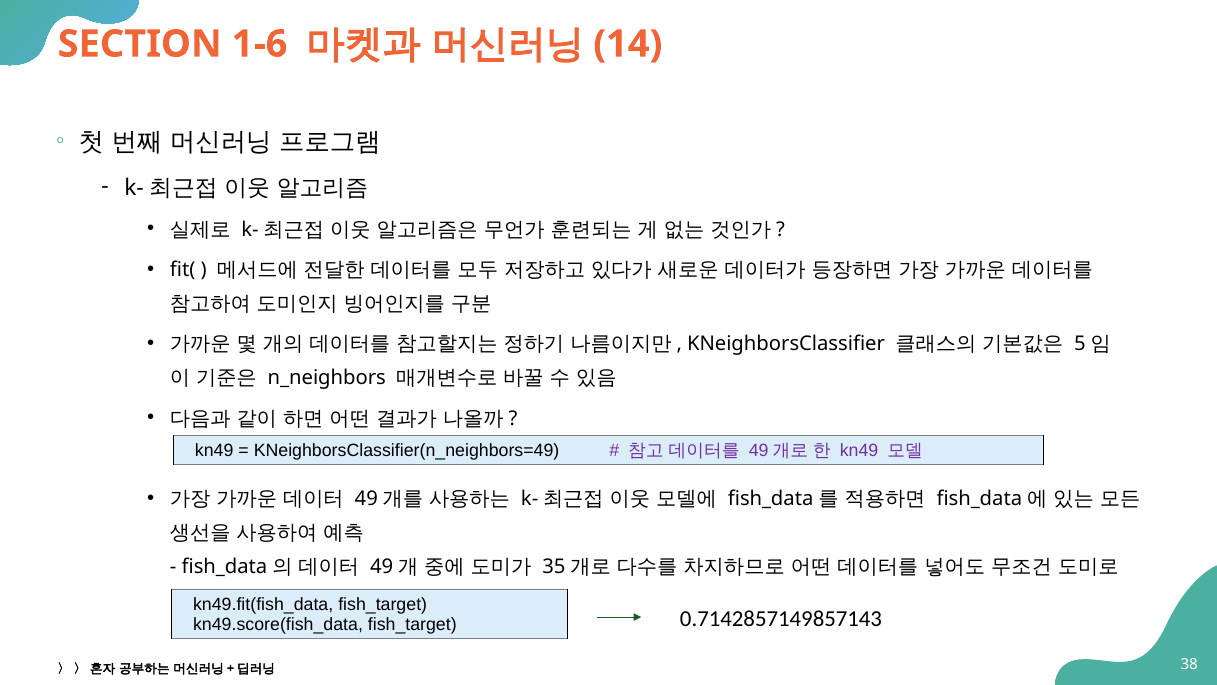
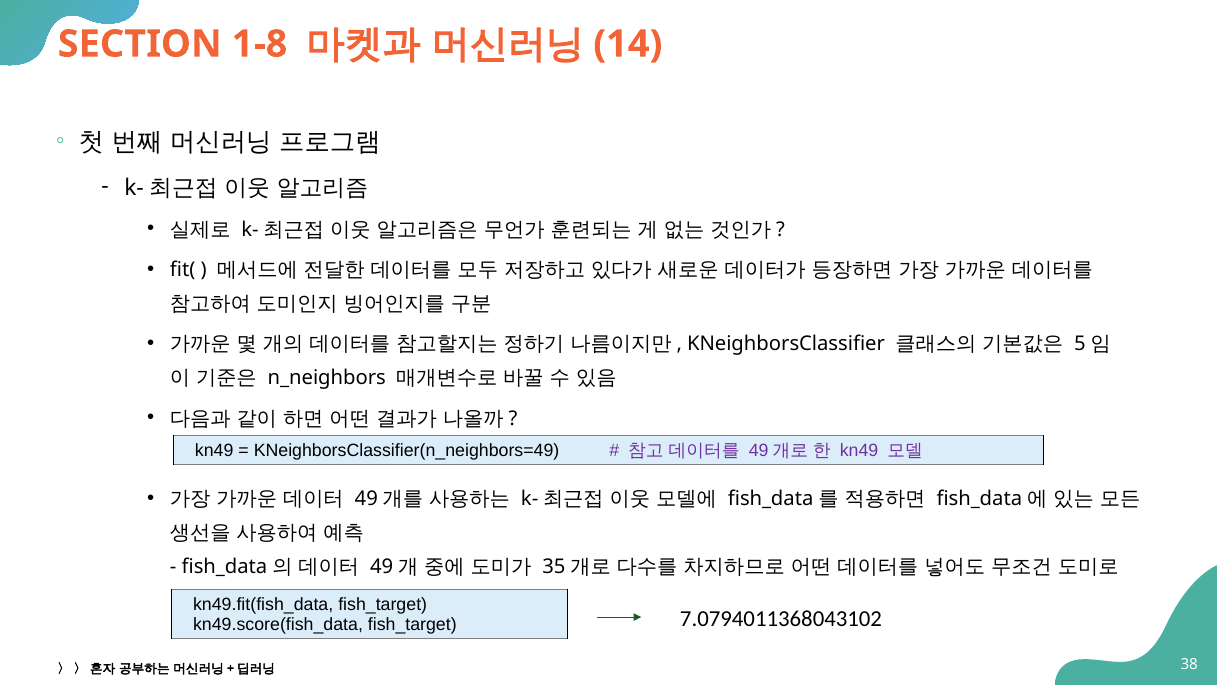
1-6: 1-6 -> 1-8
0.7142857149857143: 0.7142857149857143 -> 7.0794011368043102
